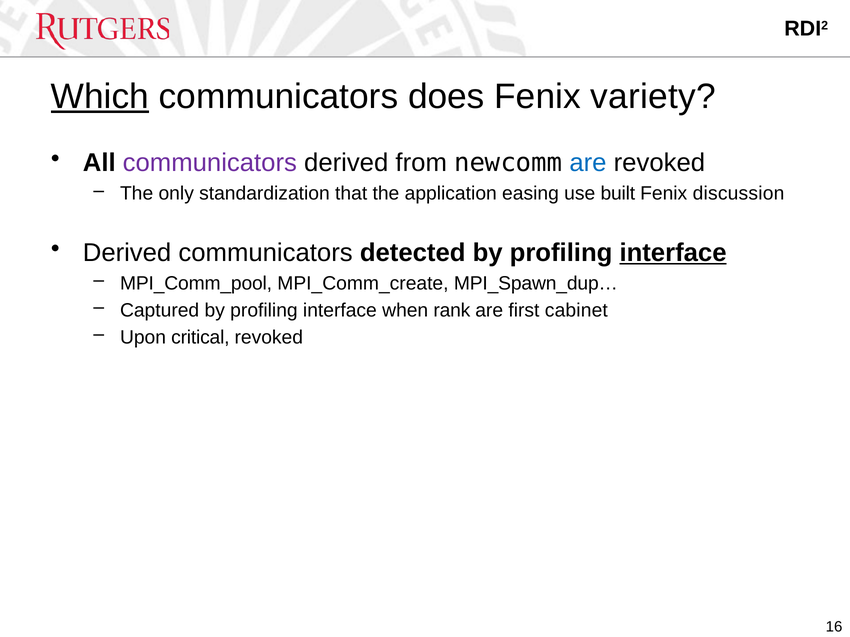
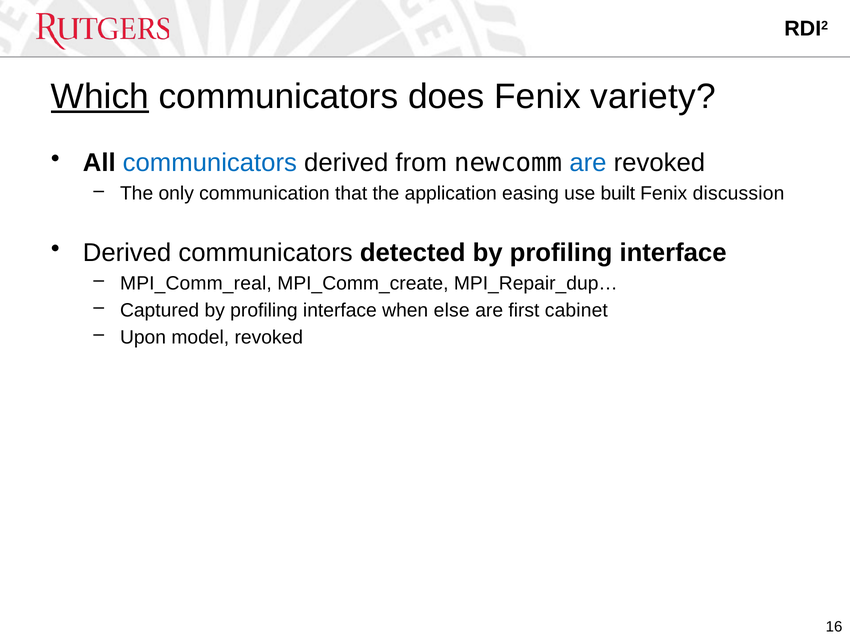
communicators at (210, 163) colour: purple -> blue
standardization: standardization -> communication
interface at (673, 253) underline: present -> none
MPI_Comm_pool: MPI_Comm_pool -> MPI_Comm_real
MPI_Spawn_dup…: MPI_Spawn_dup… -> MPI_Repair_dup…
rank: rank -> else
critical: critical -> model
